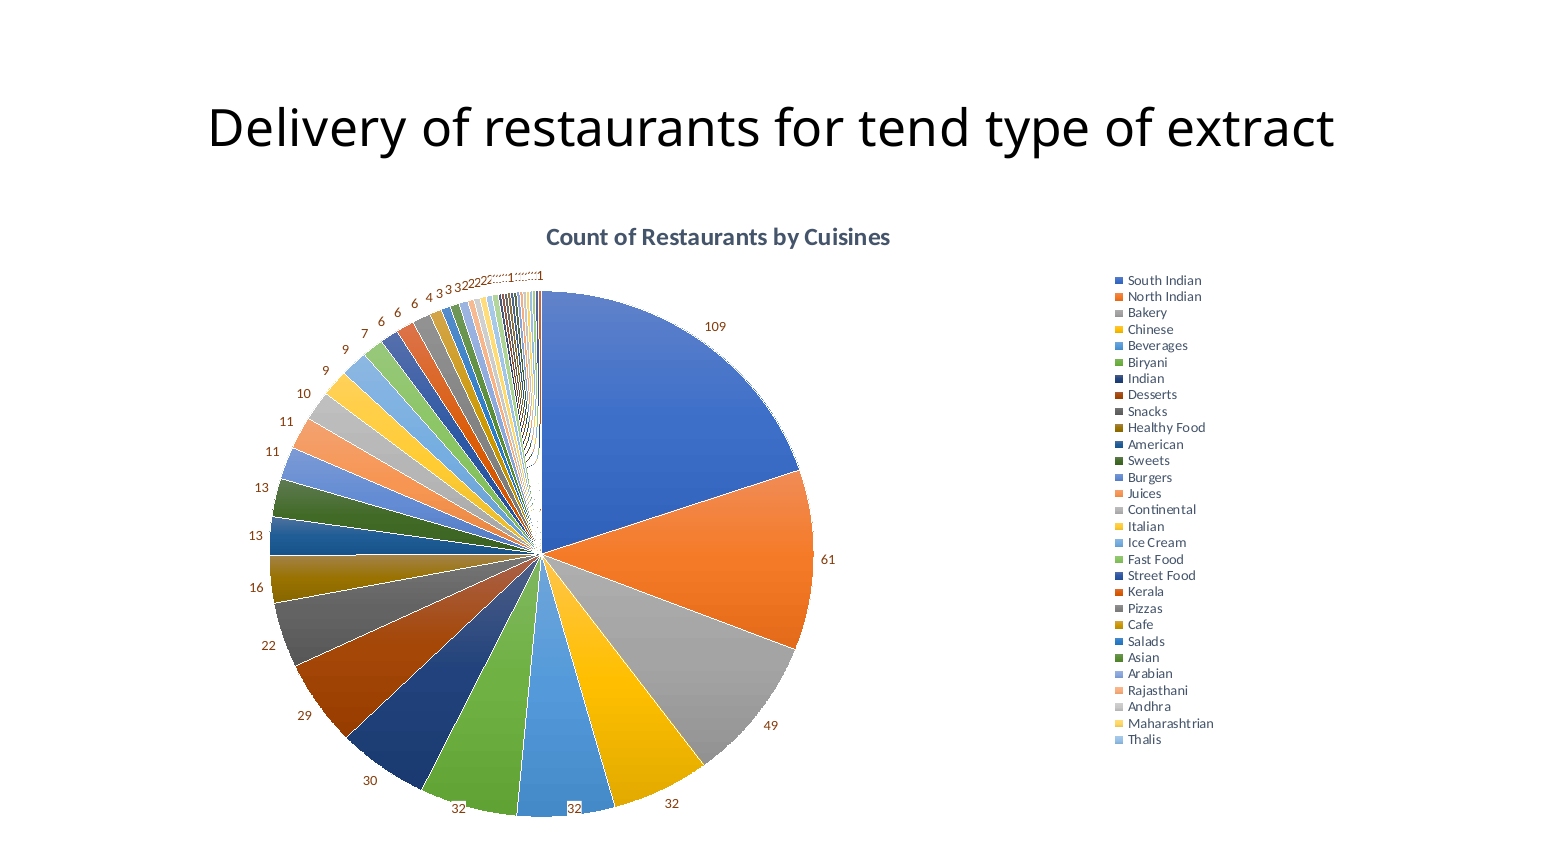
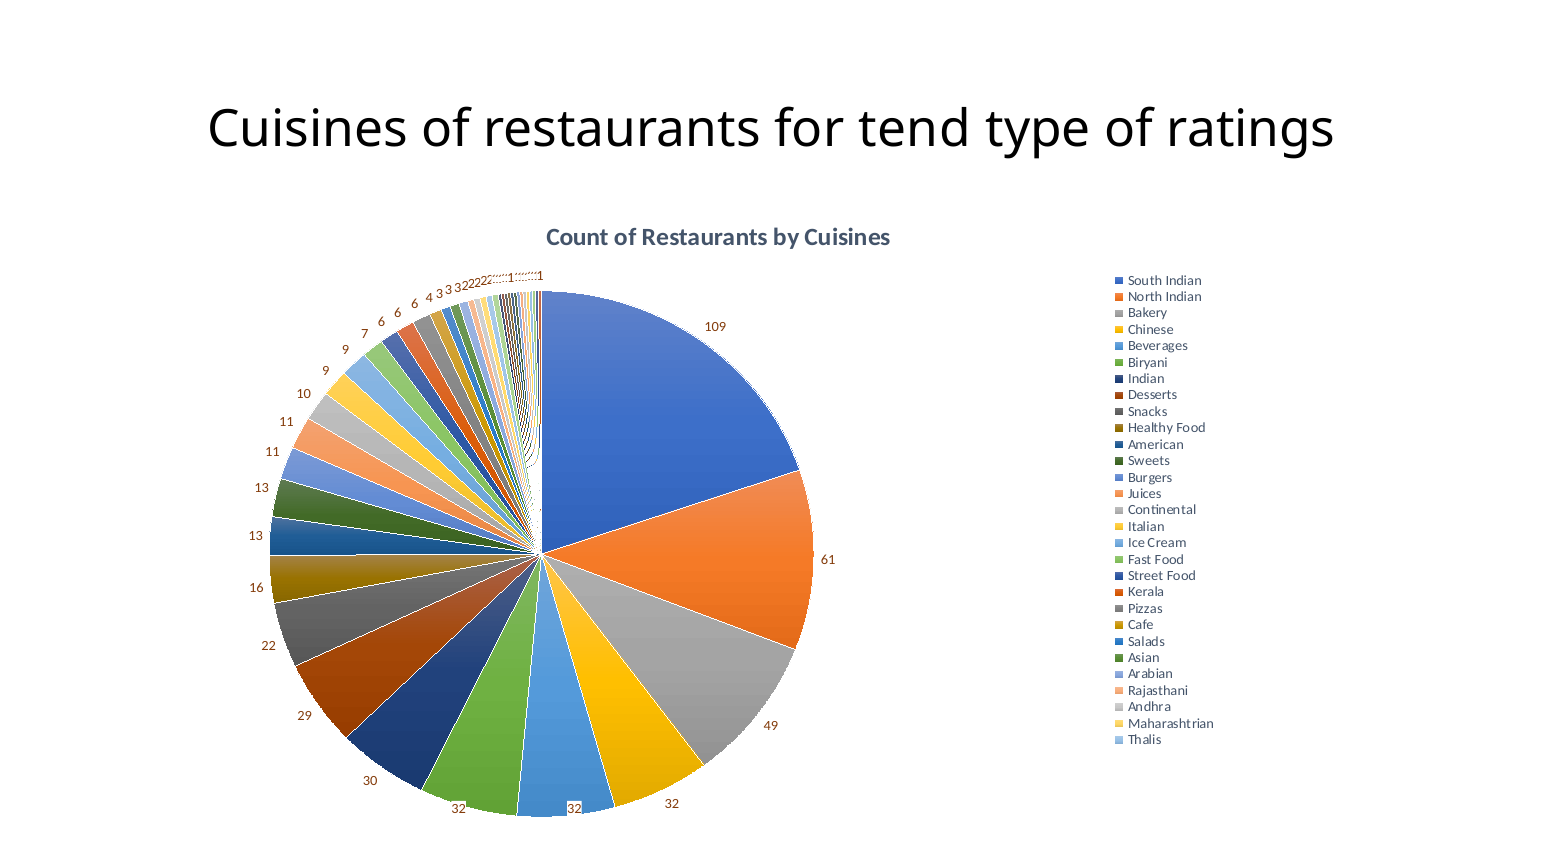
Delivery at (307, 130): Delivery -> Cuisines
extract: extract -> ratings
